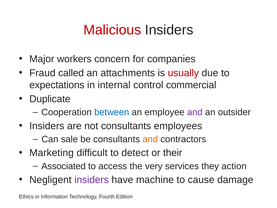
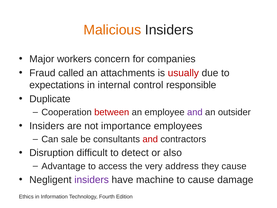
Malicious colour: red -> orange
commercial: commercial -> responsible
between colour: blue -> red
not consultants: consultants -> importance
and at (150, 139) colour: orange -> red
Marketing: Marketing -> Disruption
their: their -> also
Associated: Associated -> Advantage
services: services -> address
they action: action -> cause
